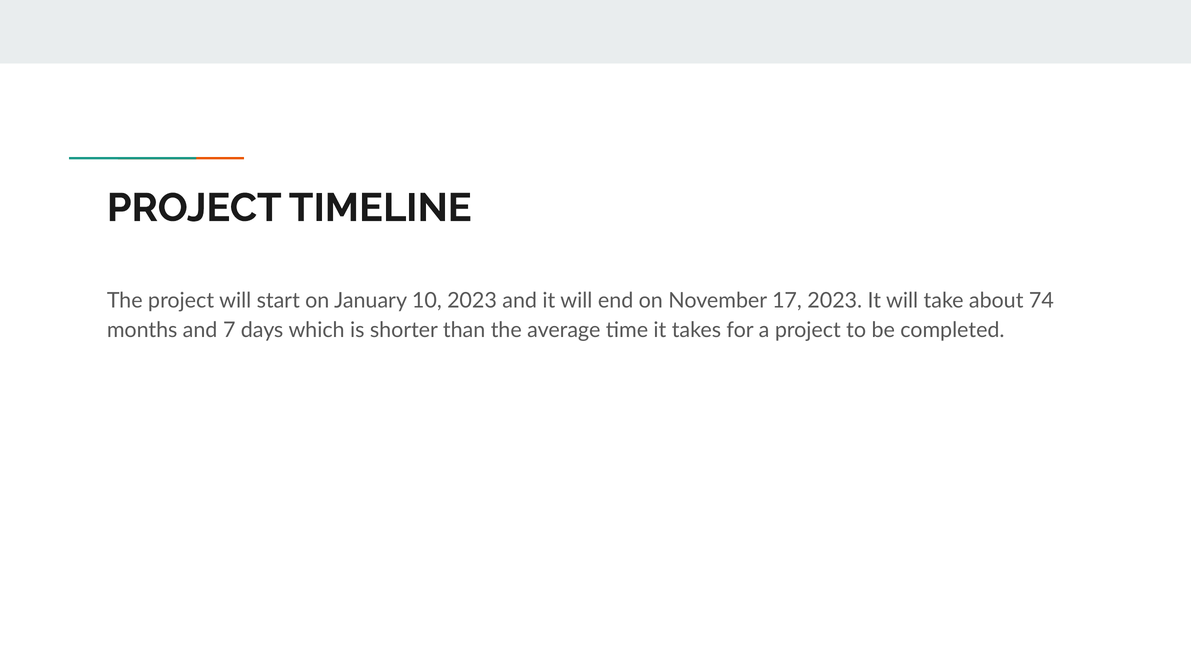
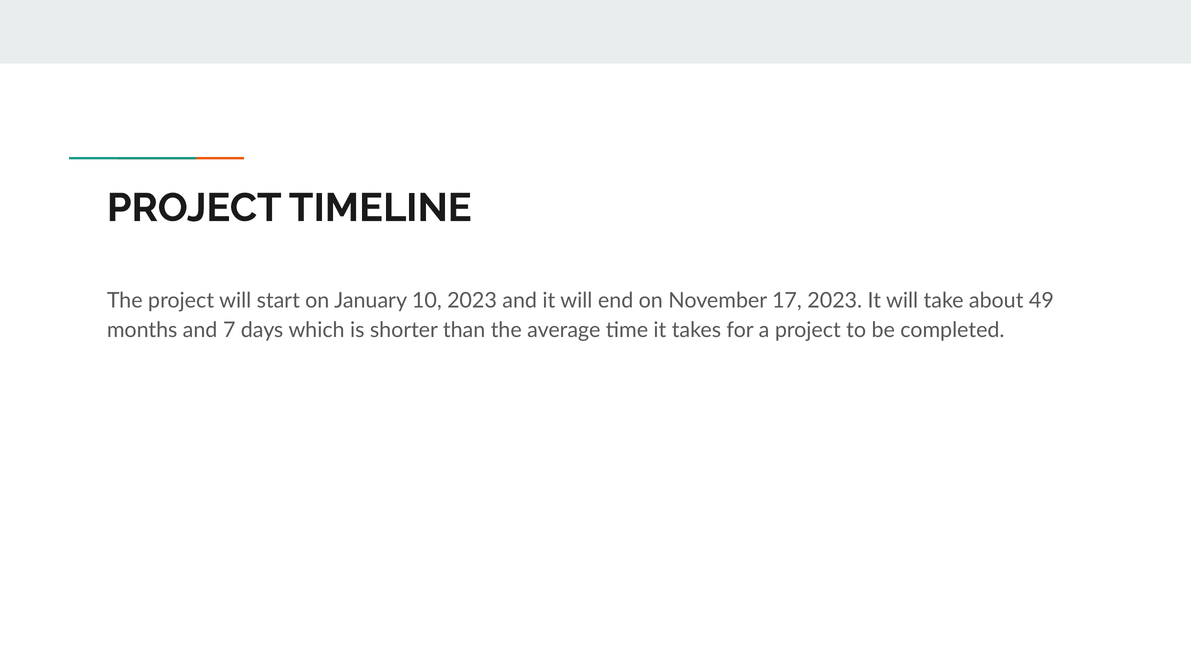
74: 74 -> 49
